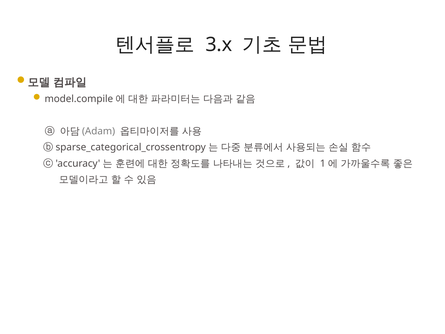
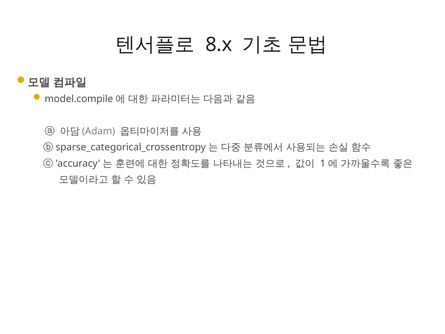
3.x: 3.x -> 8.x
